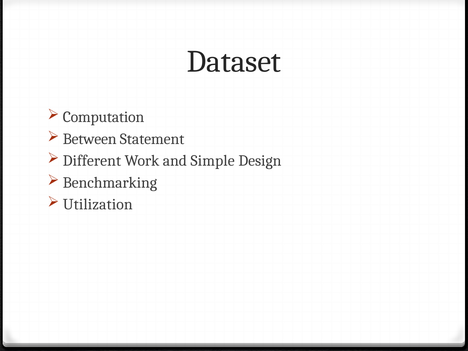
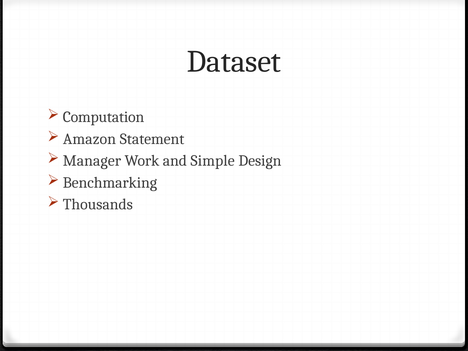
Between: Between -> Amazon
Different: Different -> Manager
Utilization: Utilization -> Thousands
